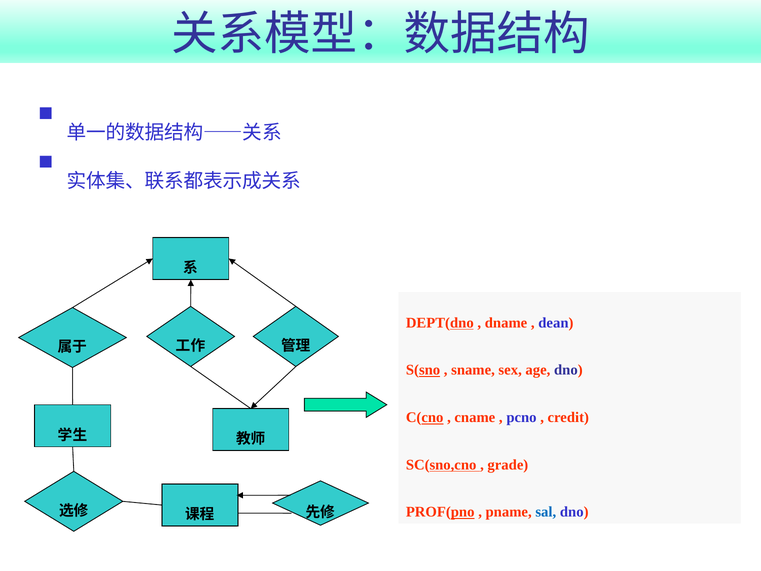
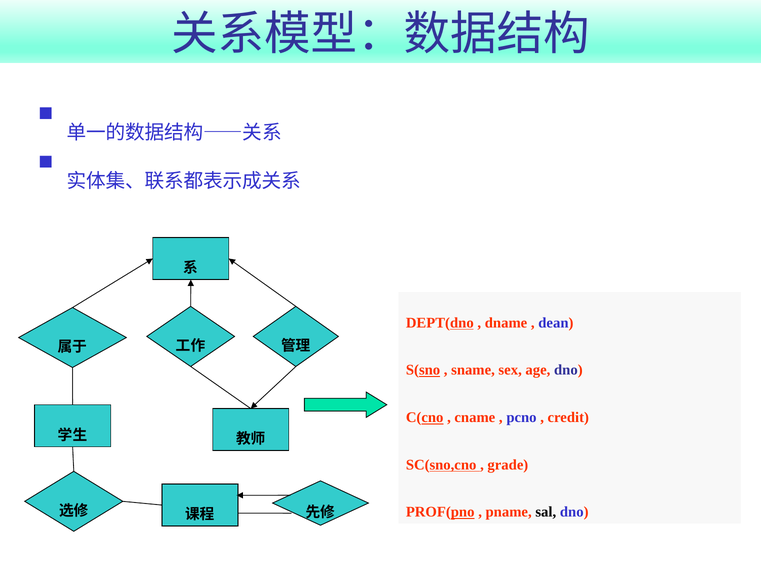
sal colour: blue -> black
